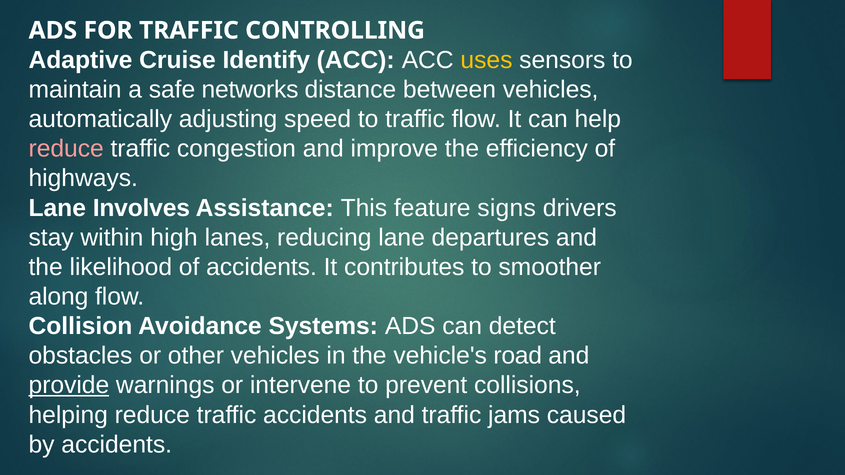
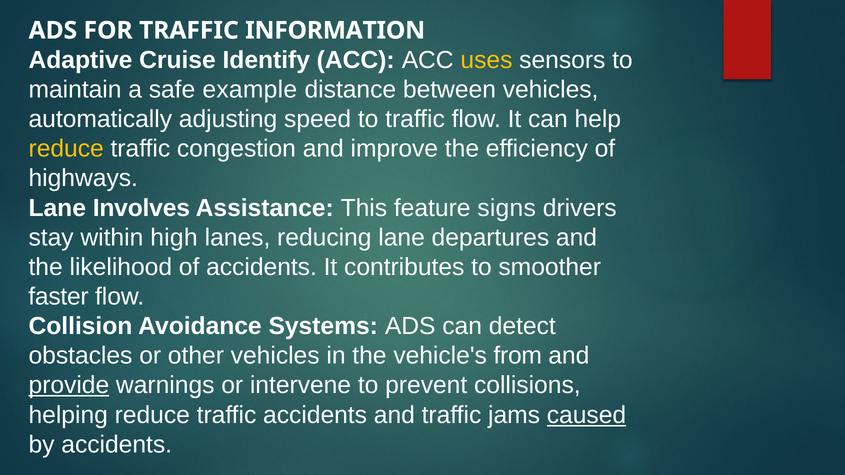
CONTROLLING: CONTROLLING -> INFORMATION
networks: networks -> example
reduce at (66, 149) colour: pink -> yellow
along: along -> faster
road: road -> from
caused underline: none -> present
